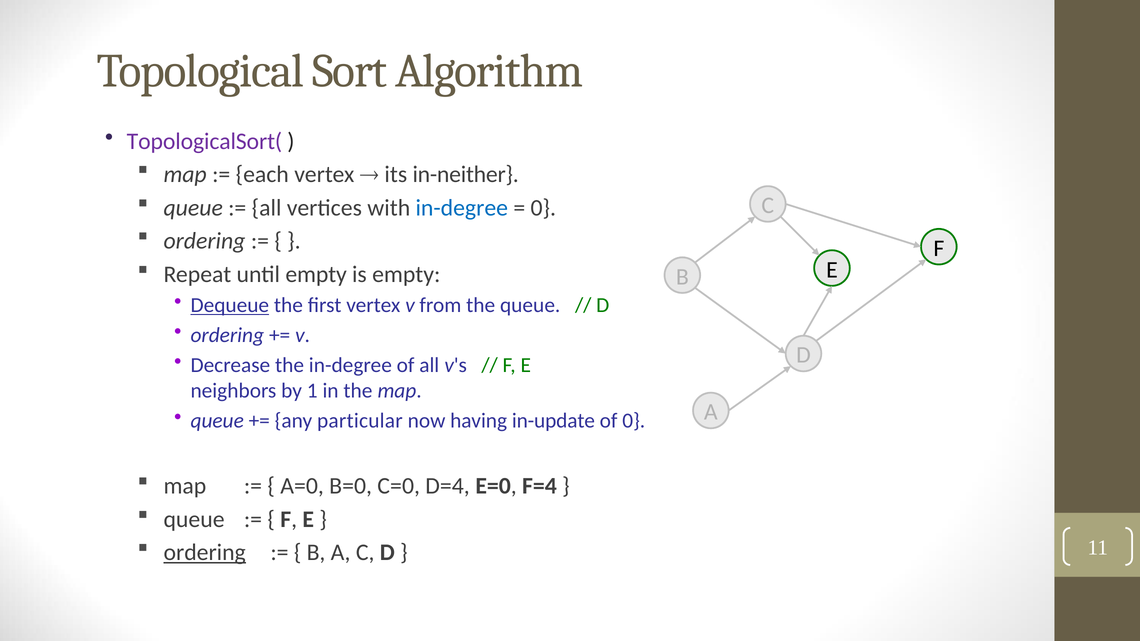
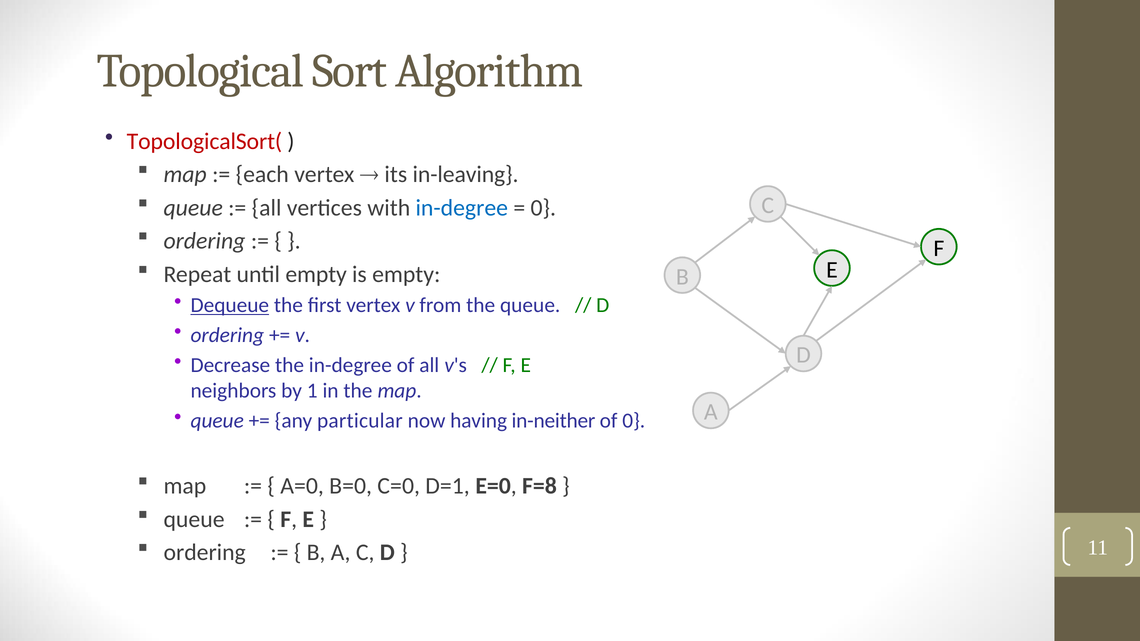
TopologicalSort( colour: purple -> red
in-neither: in-neither -> in-leaving
in-update: in-update -> in-neither
D=4: D=4 -> D=1
F=4: F=4 -> F=8
ordering at (205, 553) underline: present -> none
